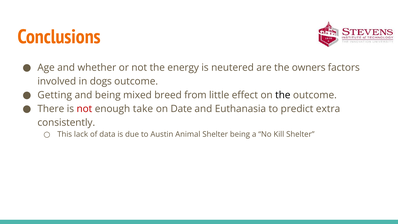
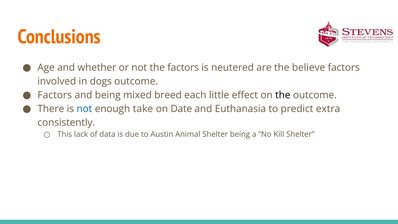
the energy: energy -> factors
owners: owners -> believe
Getting at (55, 95): Getting -> Factors
from: from -> each
not at (84, 109) colour: red -> blue
